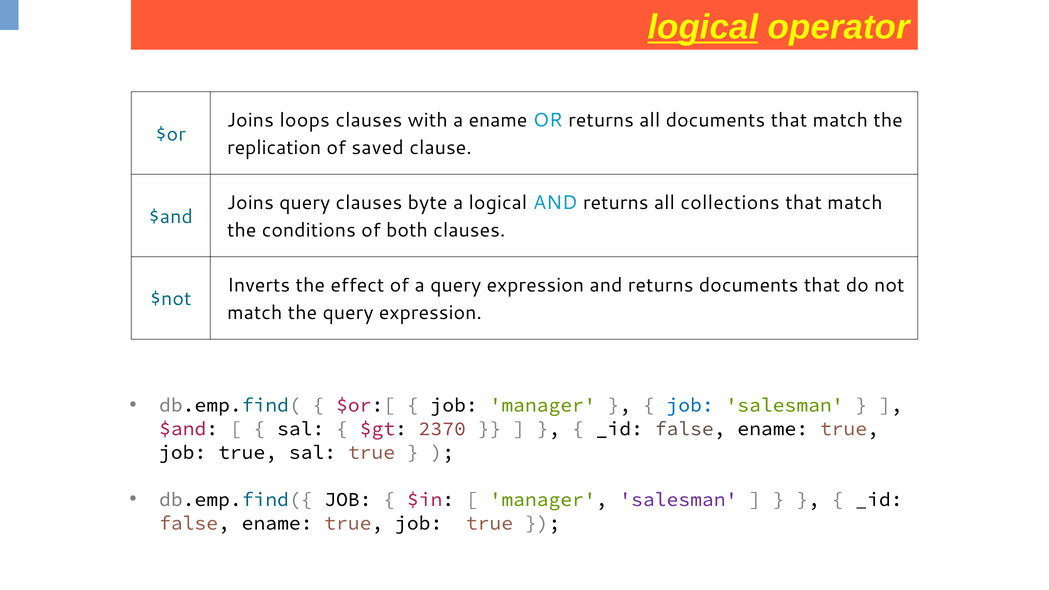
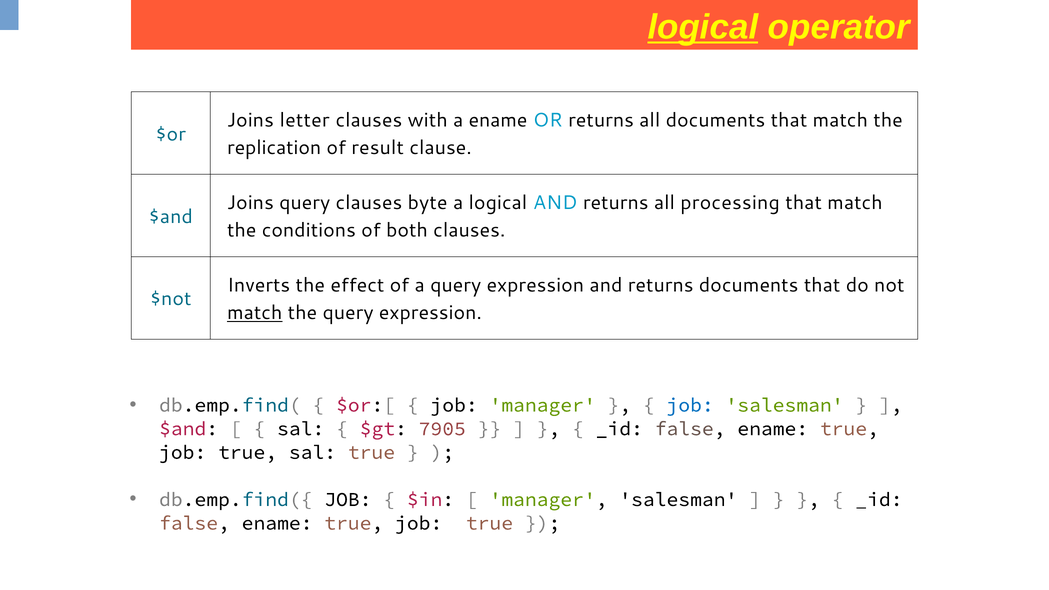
loops: loops -> letter
saved: saved -> result
collections: collections -> processing
match at (255, 313) underline: none -> present
2370: 2370 -> 7905
salesman at (678, 500) colour: purple -> black
